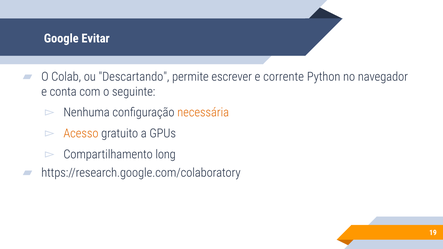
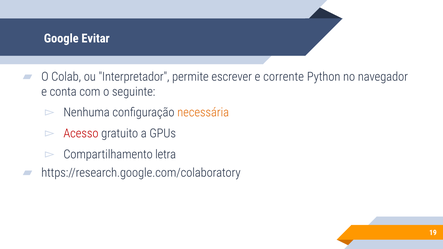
Descartando: Descartando -> Interpretador
Acesso colour: orange -> red
long: long -> letra
